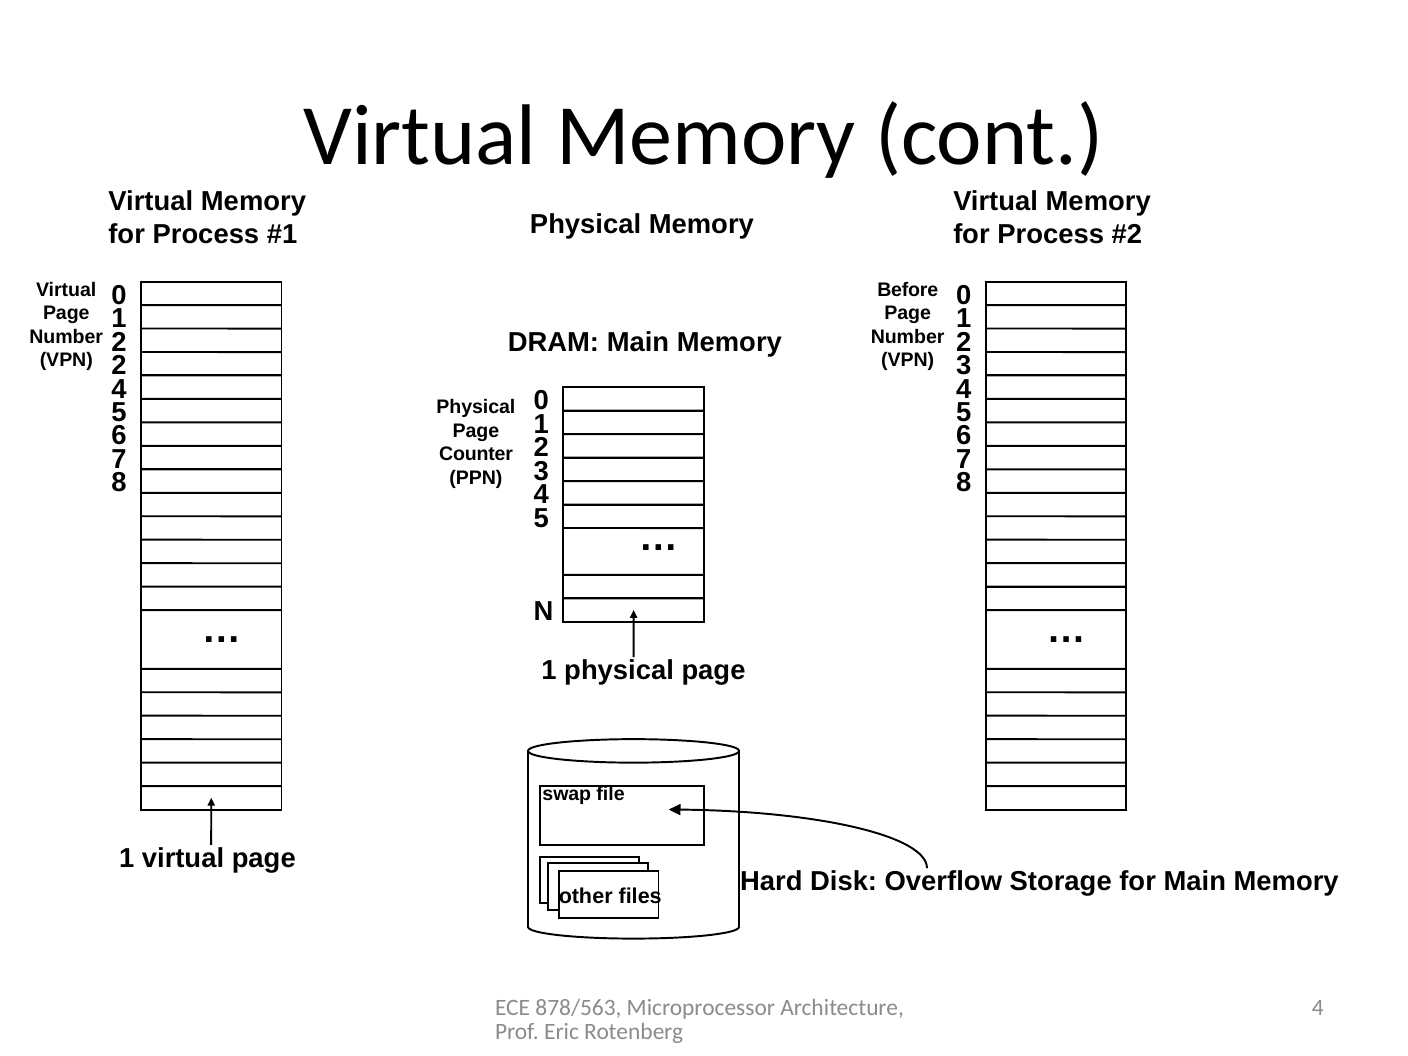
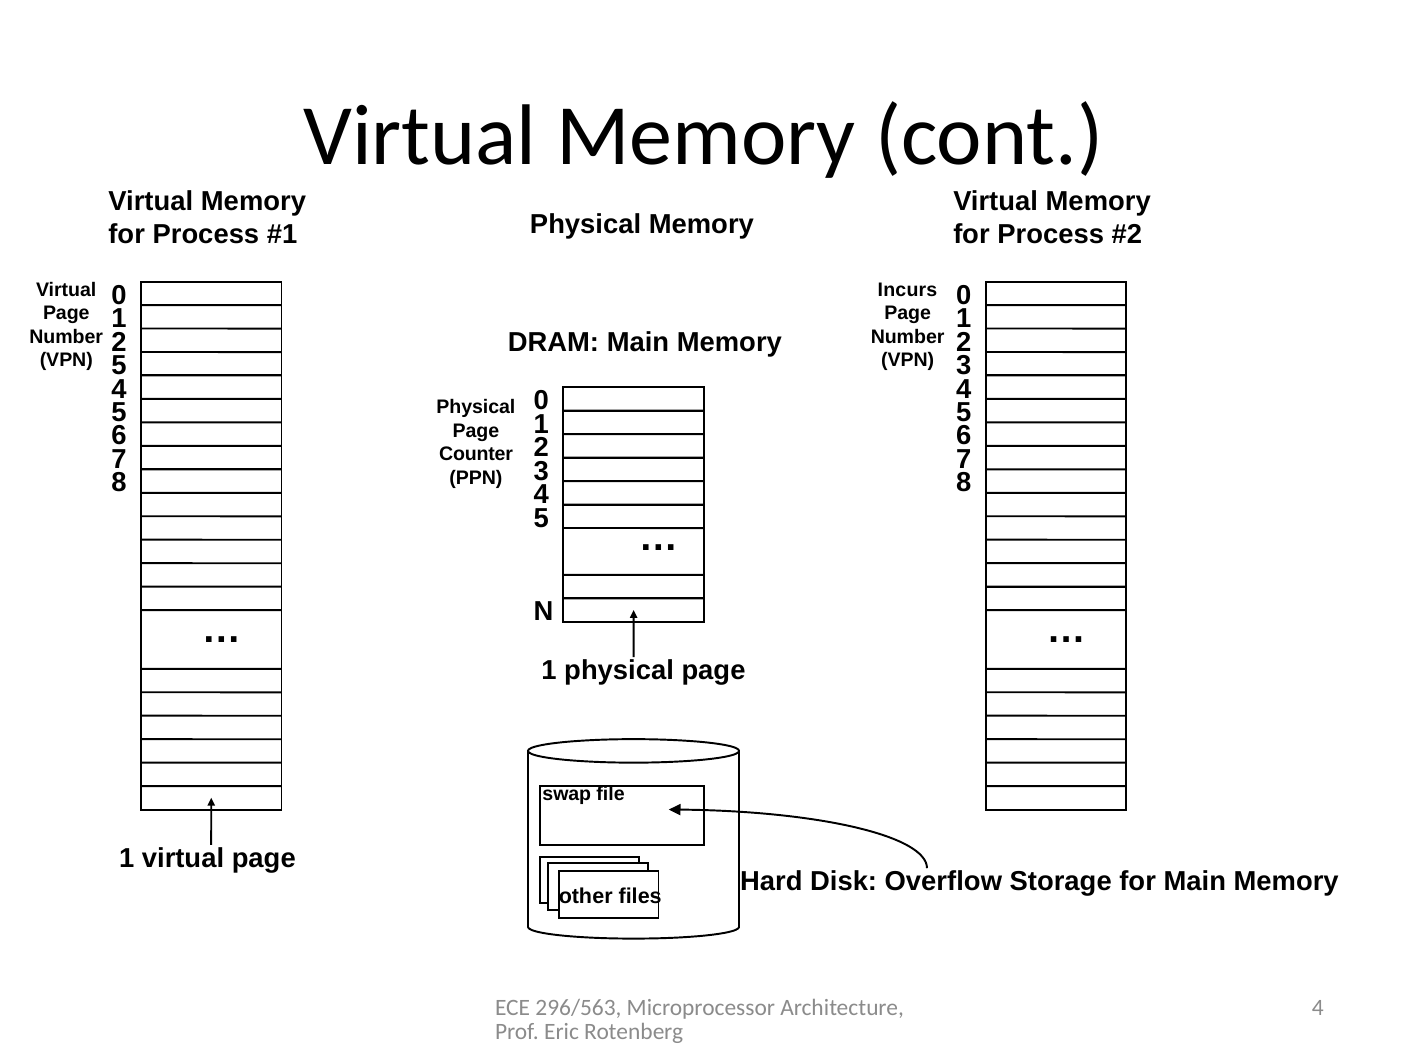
Before: Before -> Incurs
VPN 2: 2 -> 5
878/563: 878/563 -> 296/563
